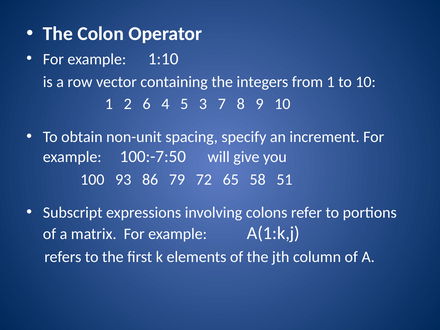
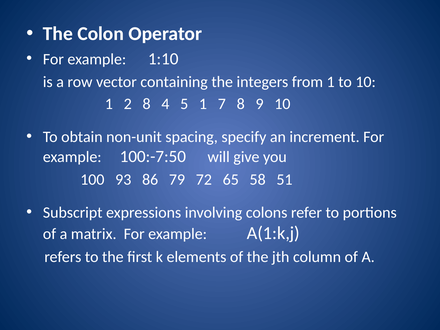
2 6: 6 -> 8
5 3: 3 -> 1
